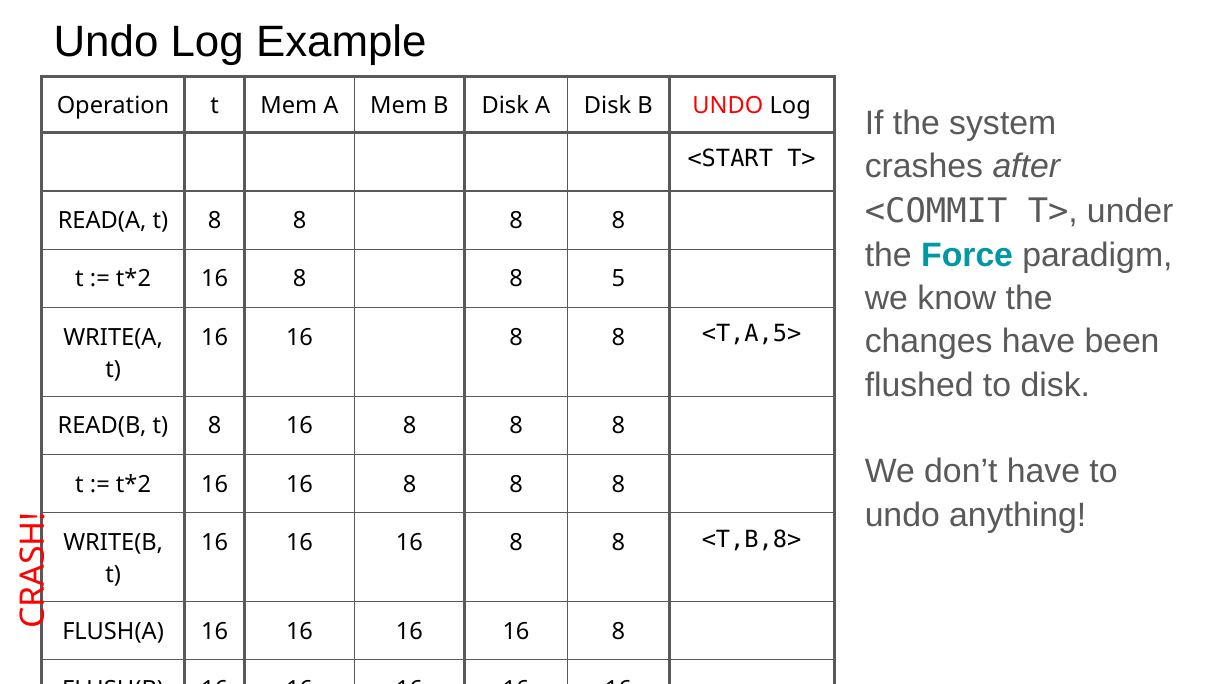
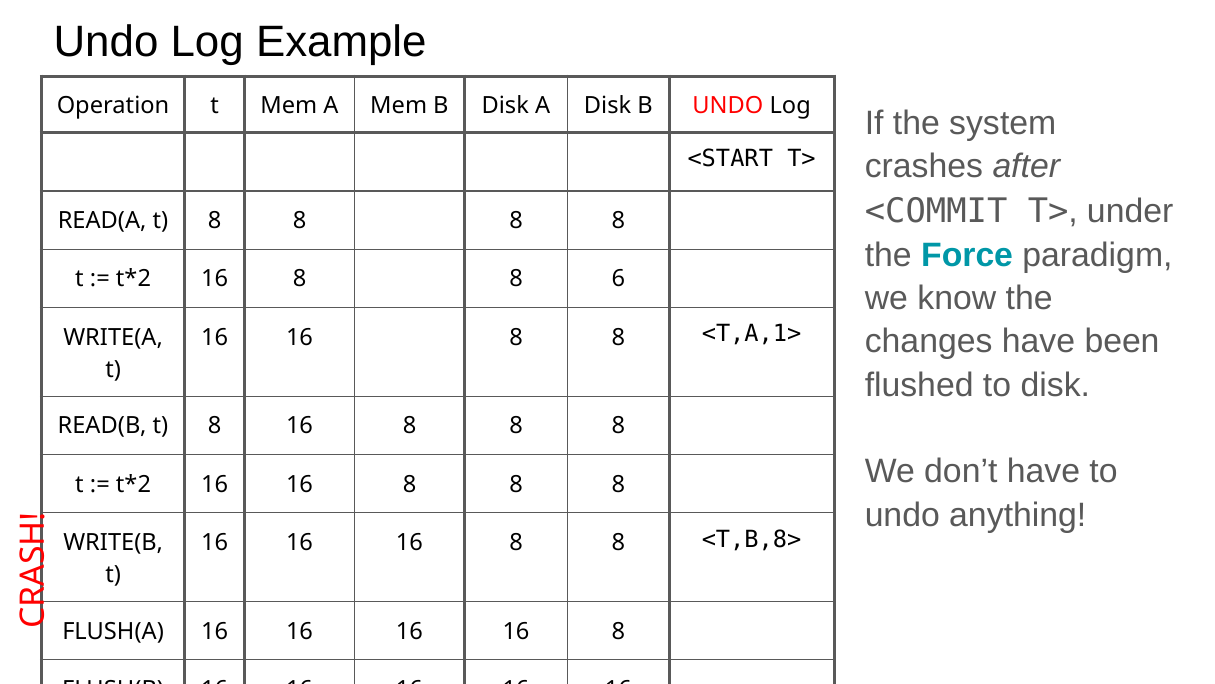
5: 5 -> 6
<T,A,5>: <T,A,5> -> <T,A,1>
